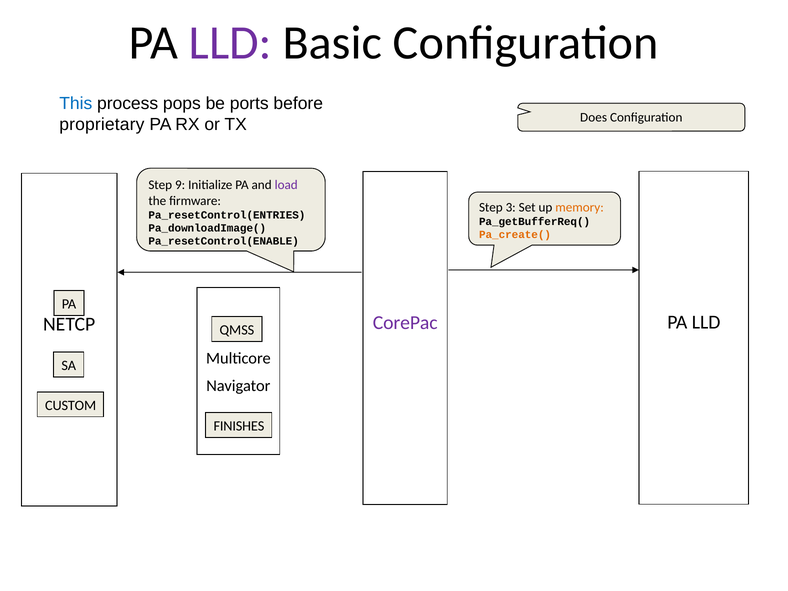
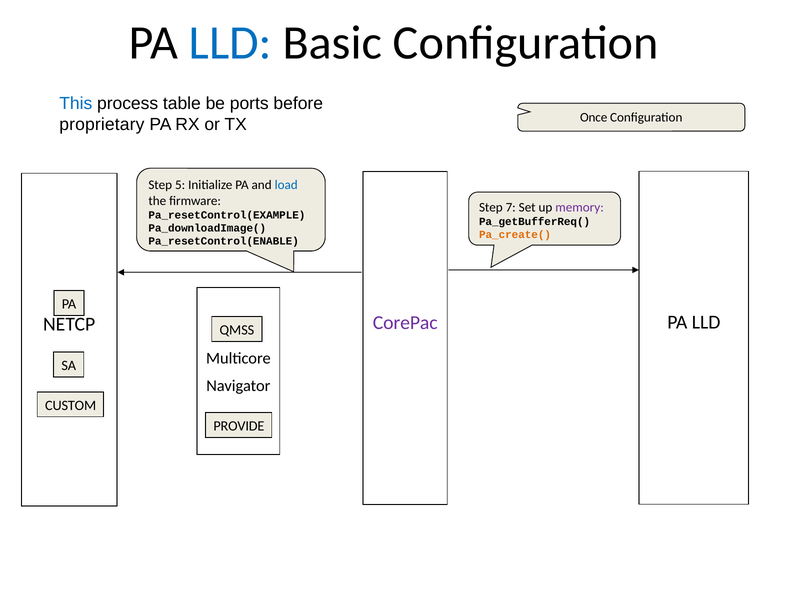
LLD at (230, 43) colour: purple -> blue
pops: pops -> table
Does: Does -> Once
9: 9 -> 5
load colour: purple -> blue
3: 3 -> 7
memory colour: orange -> purple
Pa_resetControl(ENTRIES: Pa_resetControl(ENTRIES -> Pa_resetControl(EXAMPLE
FINISHES: FINISHES -> PROVIDE
